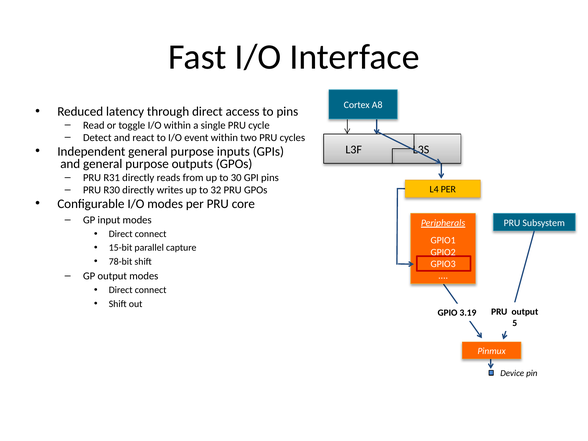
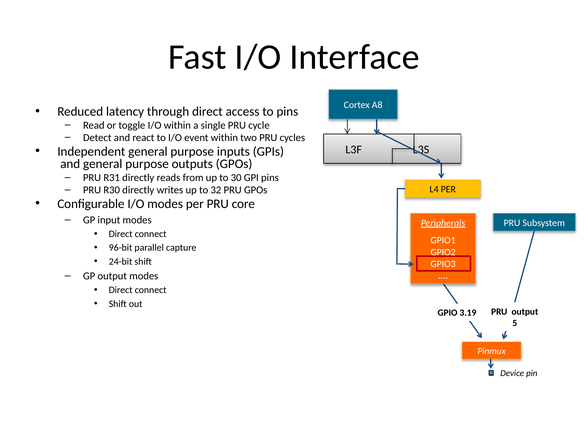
15-bit: 15-bit -> 96-bit
78-bit: 78-bit -> 24-bit
